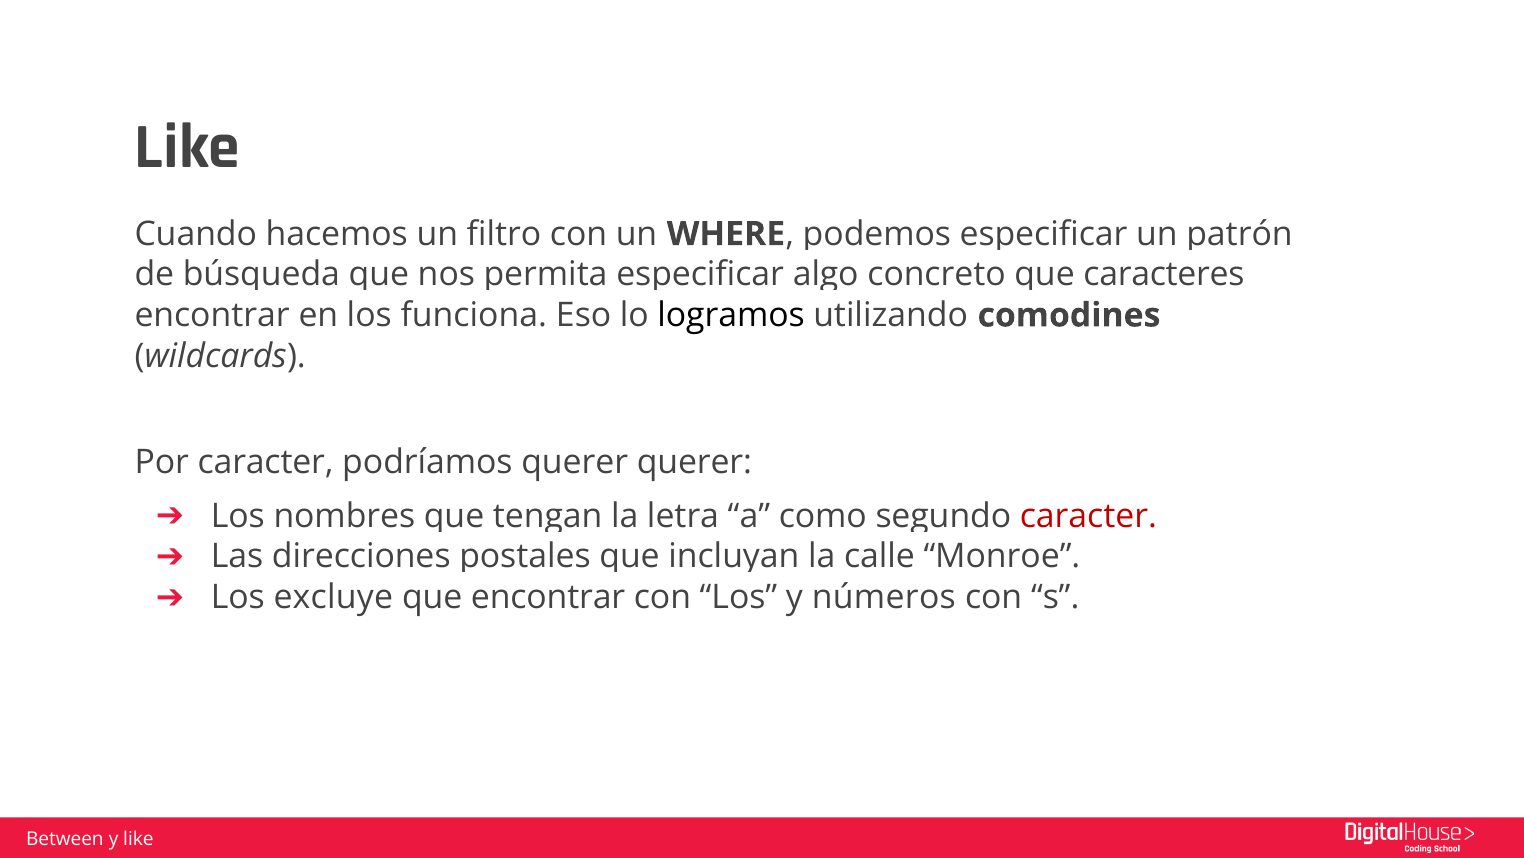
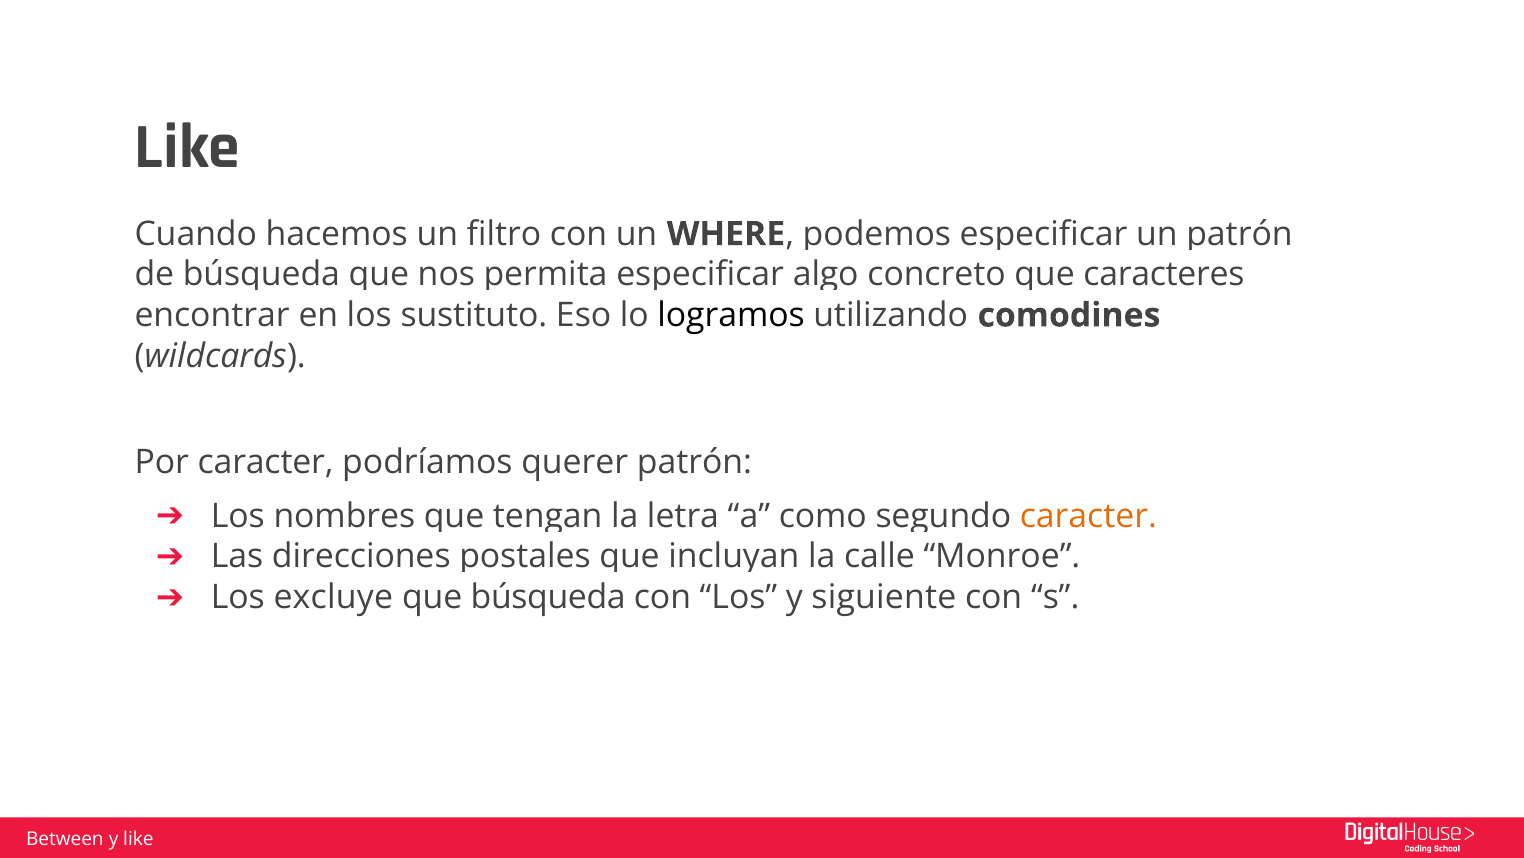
funciona: funciona -> sustituto
querer querer: querer -> patrón
caracter at (1088, 516) colour: red -> orange
que encontrar: encontrar -> búsqueda
números: números -> siguiente
